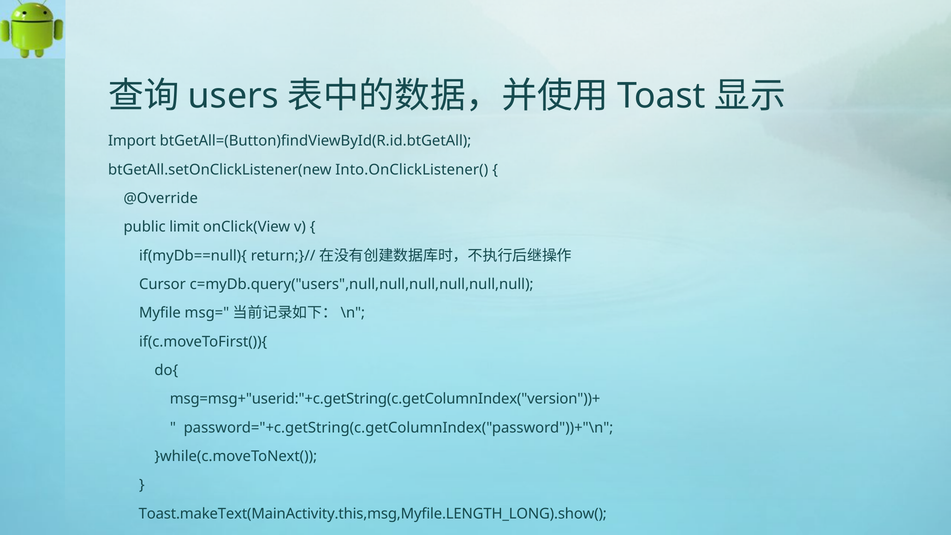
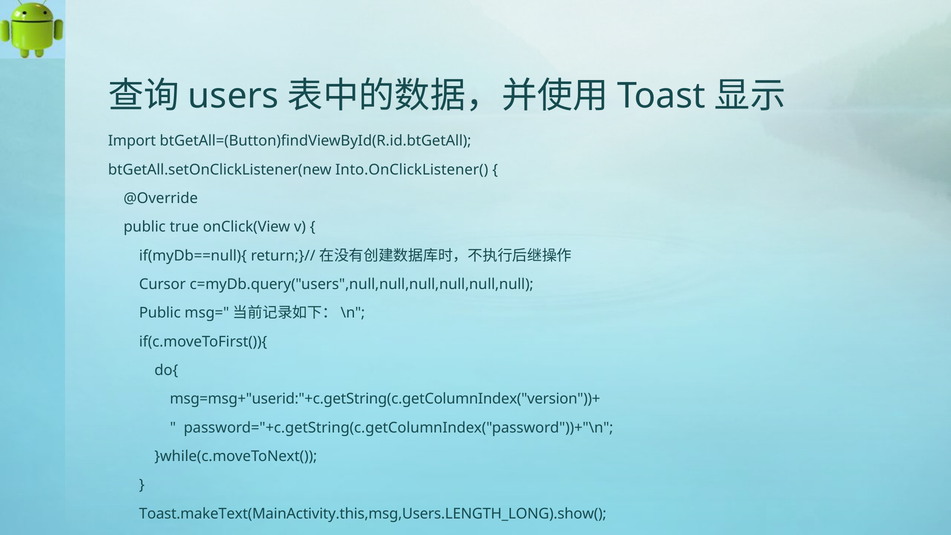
limit: limit -> true
Myfile at (160, 313): Myfile -> Public
Toast.makeText(MainActivity.this,msg,Myfile.LENGTH_LONG).show(: Toast.makeText(MainActivity.this,msg,Myfile.LENGTH_LONG).show( -> Toast.makeText(MainActivity.this,msg,Users.LENGTH_LONG).show(
